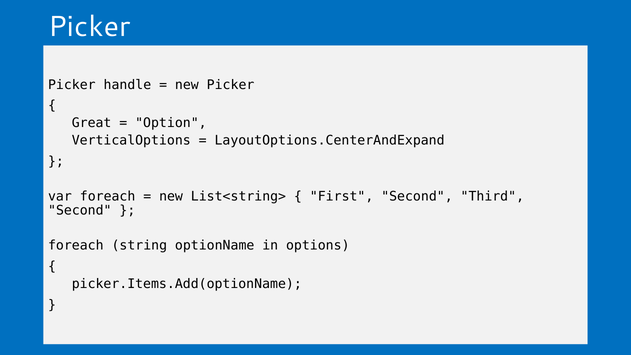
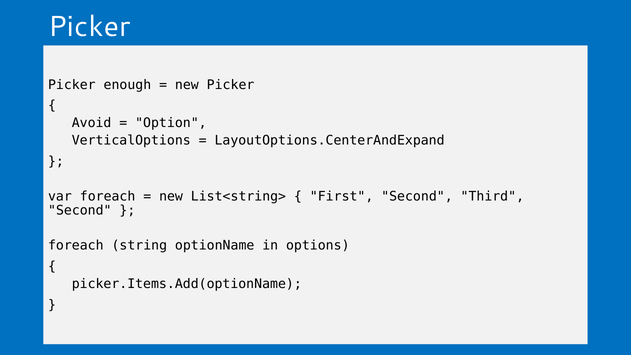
handle: handle -> enough
Great: Great -> Avoid
